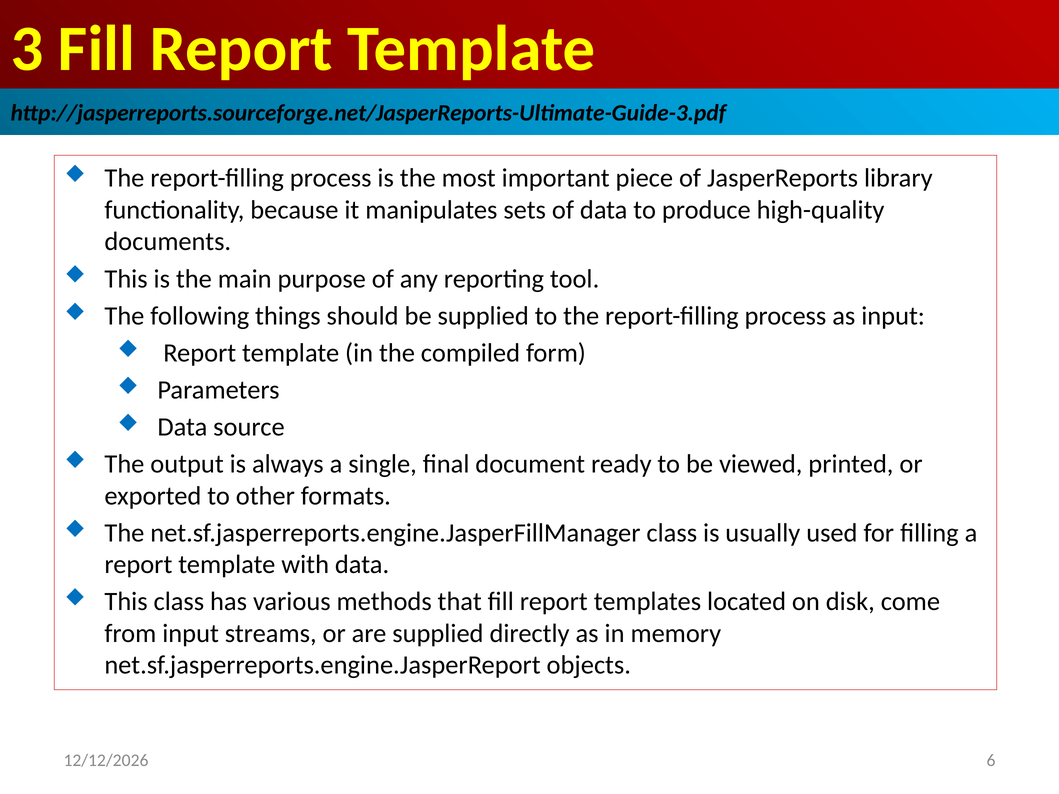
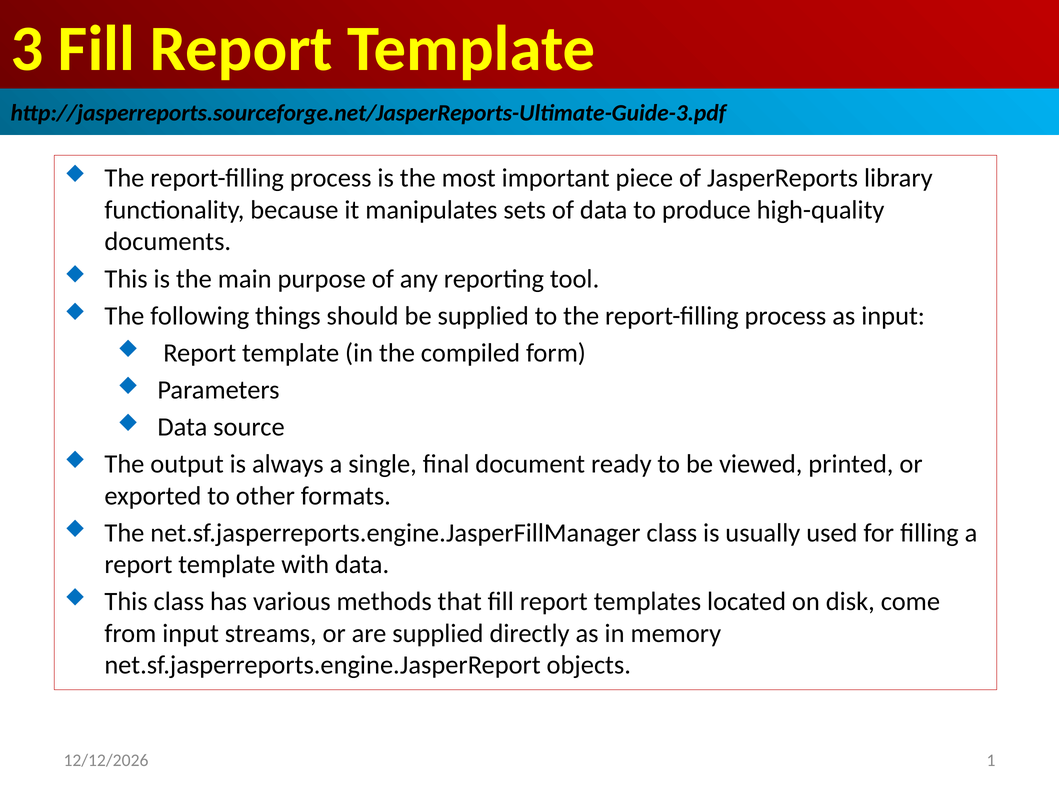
6: 6 -> 1
